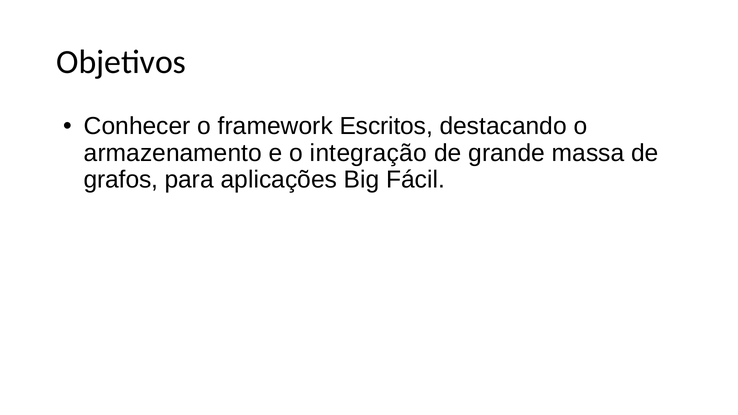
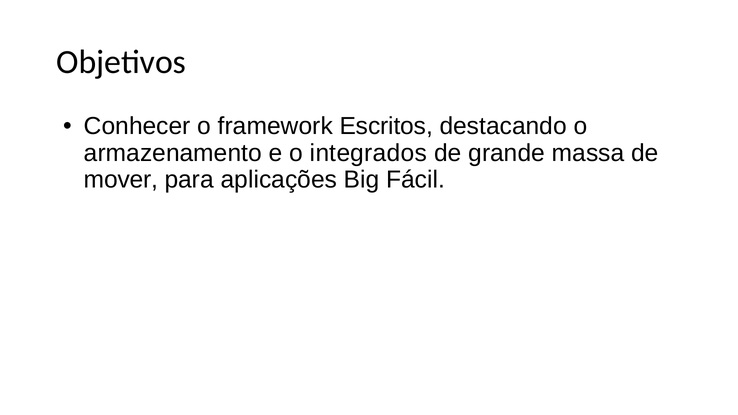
integração: integração -> integrados
grafos: grafos -> mover
